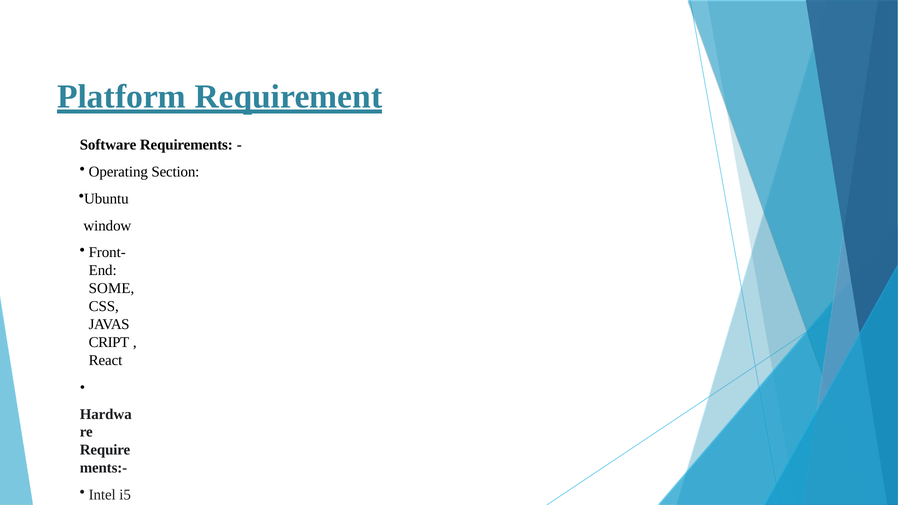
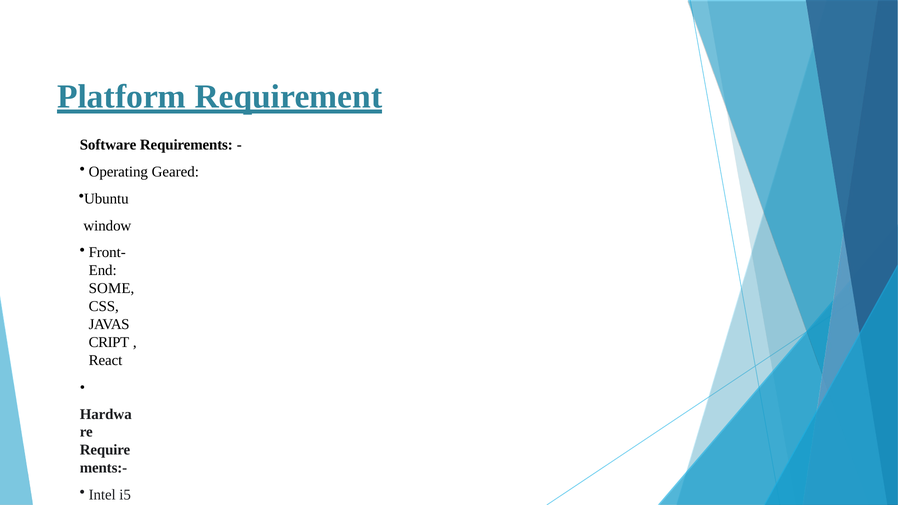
Section: Section -> Geared
